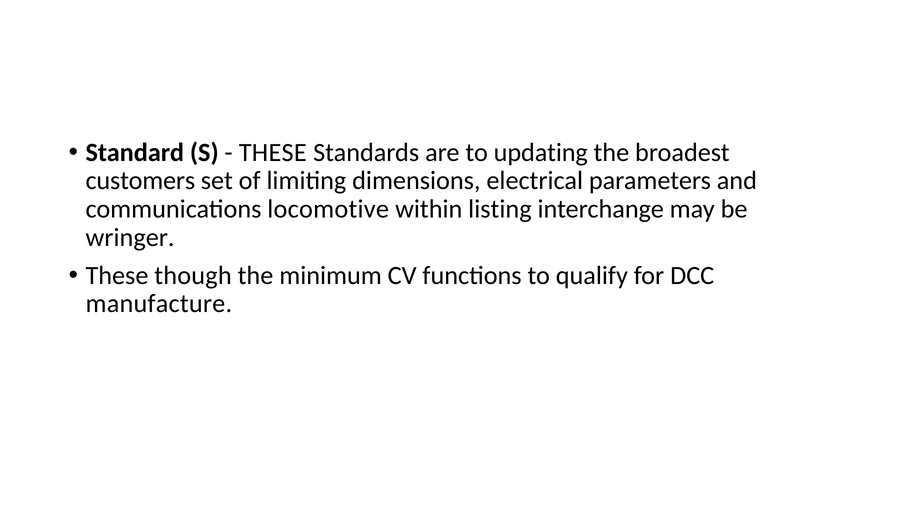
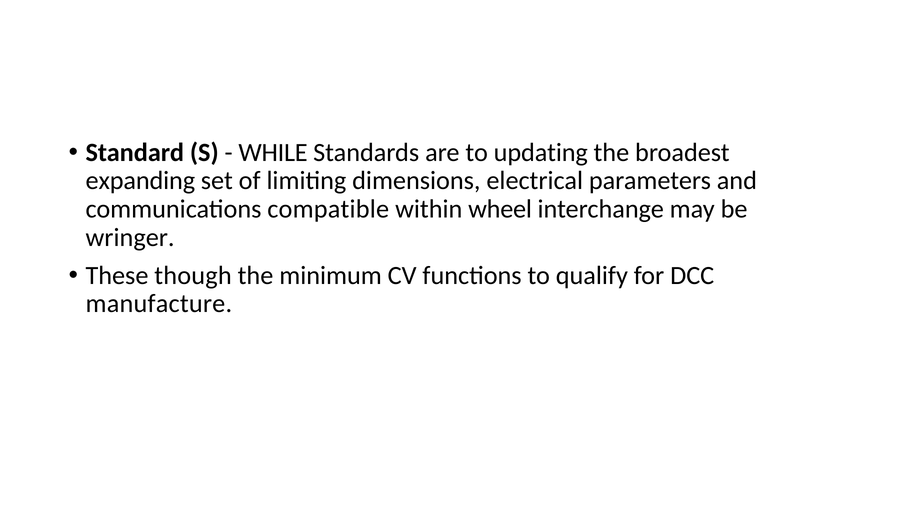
THESE at (273, 152): THESE -> WHILE
customers: customers -> expanding
locomotive: locomotive -> compatible
listing: listing -> wheel
